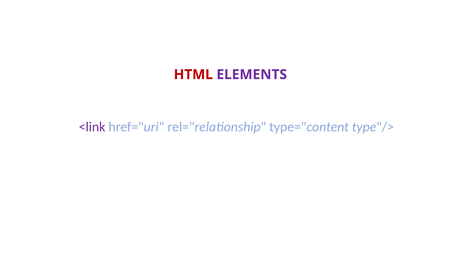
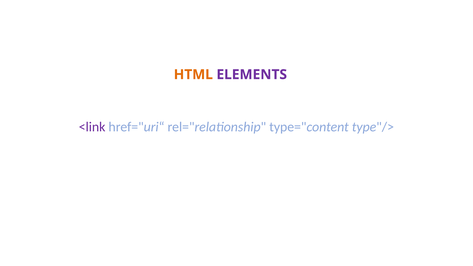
HTML colour: red -> orange
